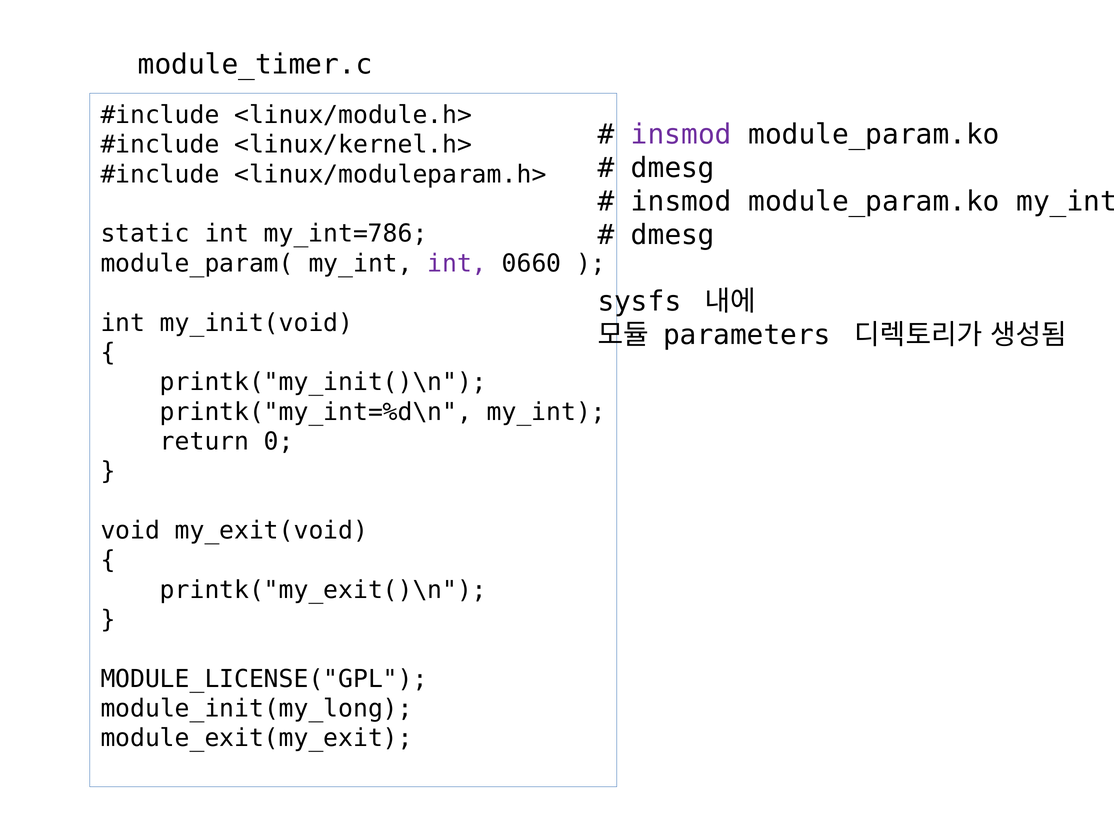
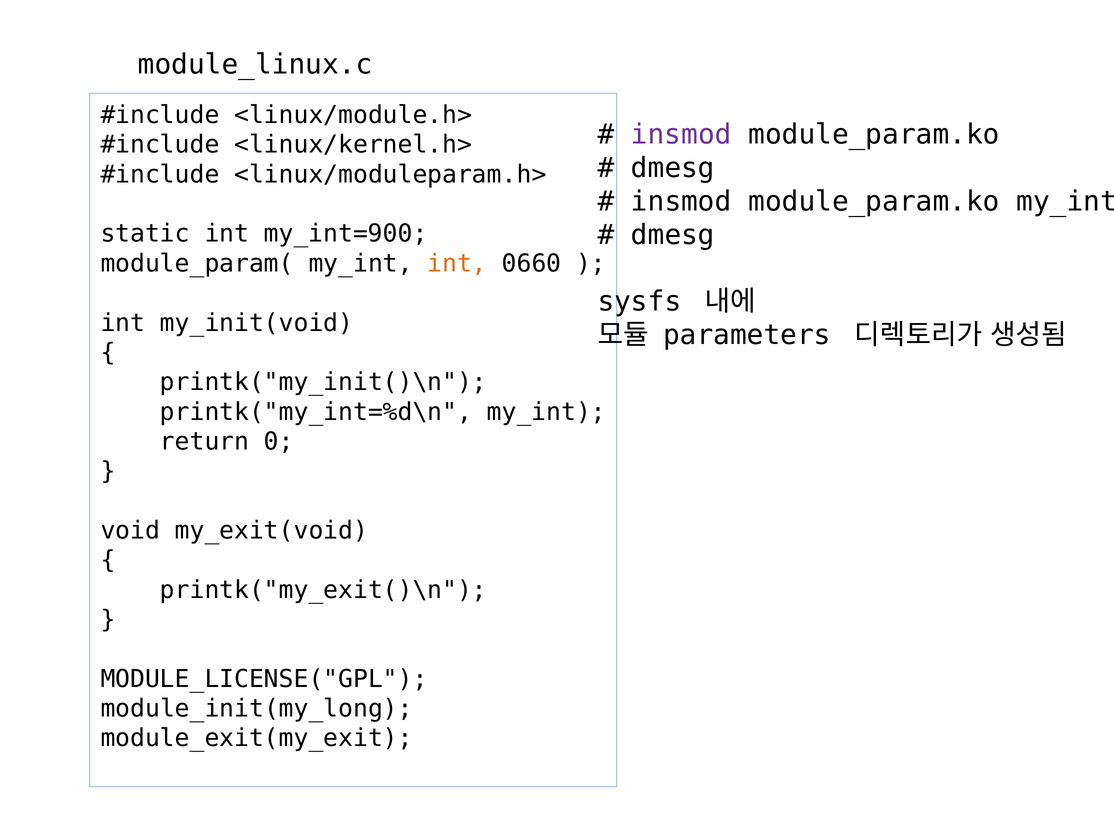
module_timer.c: module_timer.c -> module_linux.c
my_int=786: my_int=786 -> my_int=900
int at (457, 264) colour: purple -> orange
